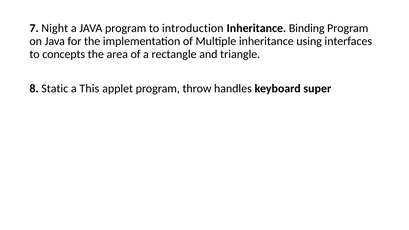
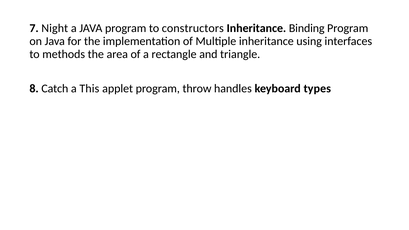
introduction: introduction -> constructors
concepts: concepts -> methods
Static: Static -> Catch
super: super -> types
